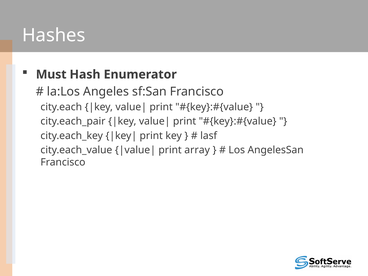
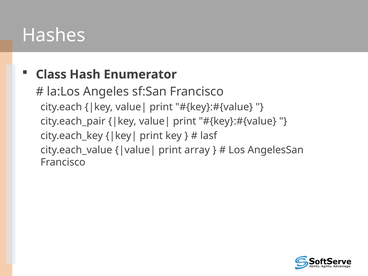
Must: Must -> Class
